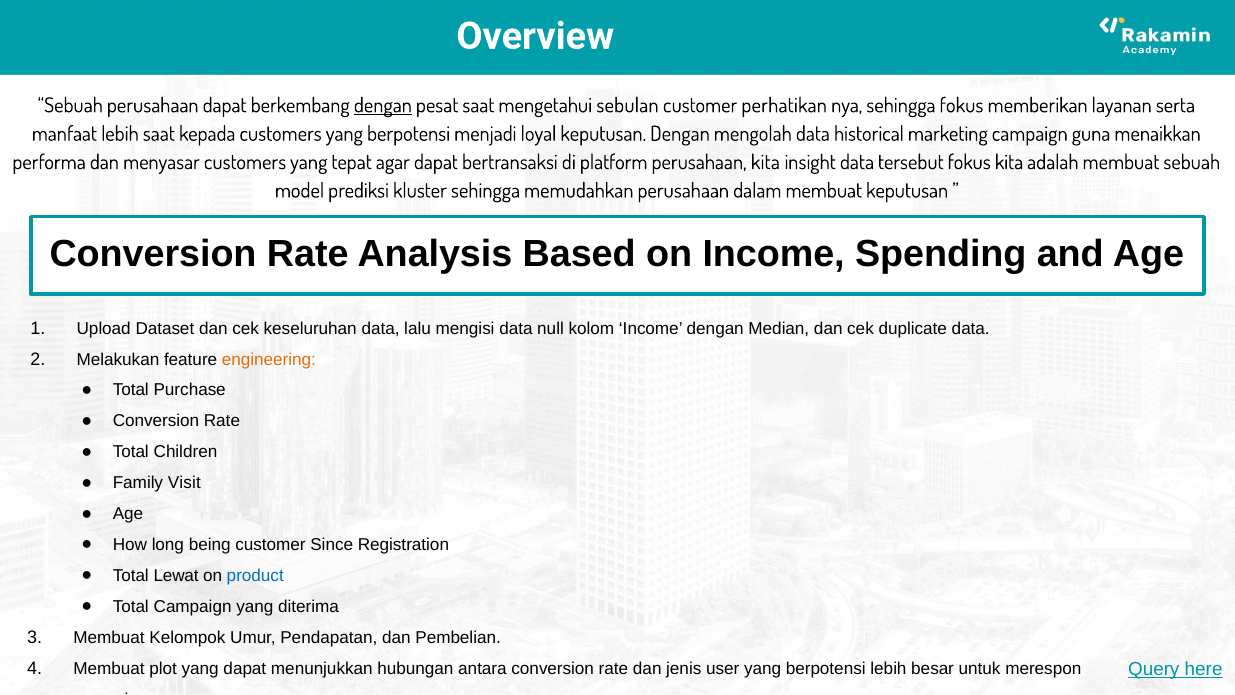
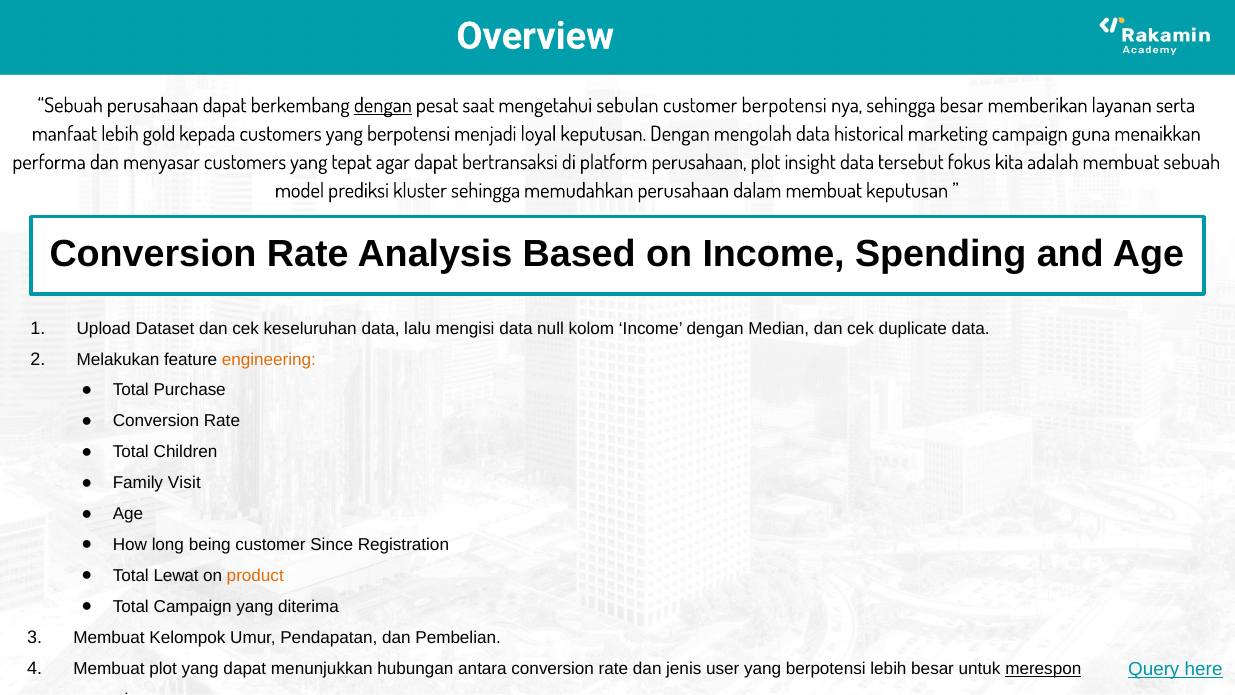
customer perhatikan: perhatikan -> berpotensi
sehingga fokus: fokus -> besar
lebih saat: saat -> gold
perusahaan kita: kita -> plot
product colour: blue -> orange
merespon underline: none -> present
